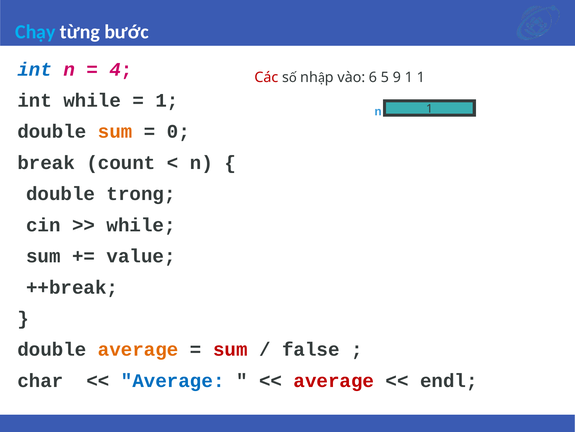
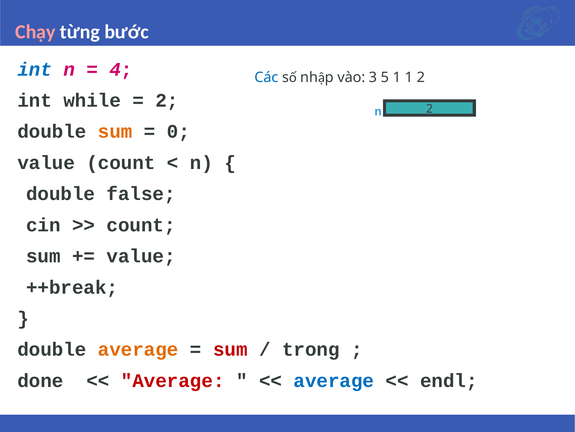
Chạy colour: light blue -> pink
Các colour: red -> blue
6: 6 -> 3
5 9: 9 -> 1
1 1: 1 -> 2
1 at (167, 100): 1 -> 2
n 1: 1 -> 2
break at (46, 163): break -> value
trong: trong -> false
while at (141, 225): while -> count
false: false -> trong
char: char -> done
Average at (173, 380) colour: blue -> red
average at (334, 380) colour: red -> blue
